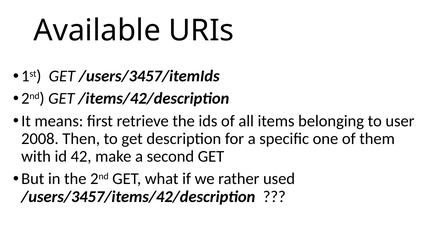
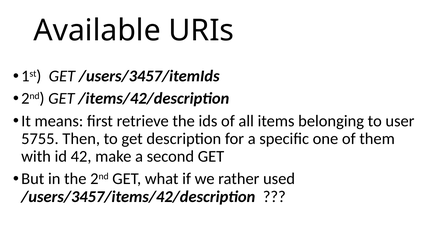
2008: 2008 -> 5755
